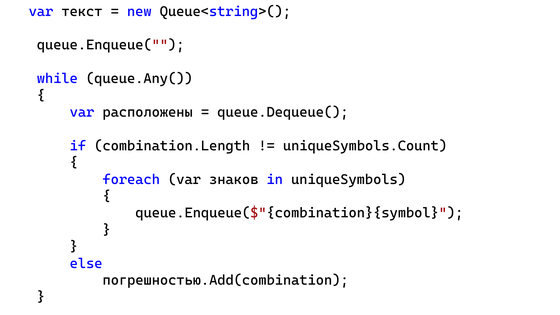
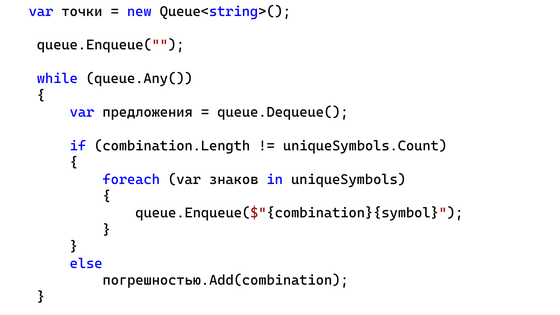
текст: текст -> точки
расположены: расположены -> предложения
